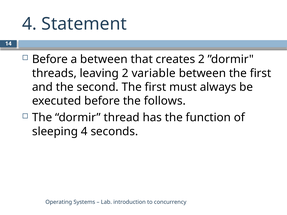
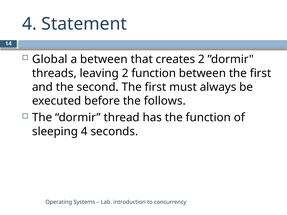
Before at (50, 59): Before -> Global
2 variable: variable -> function
